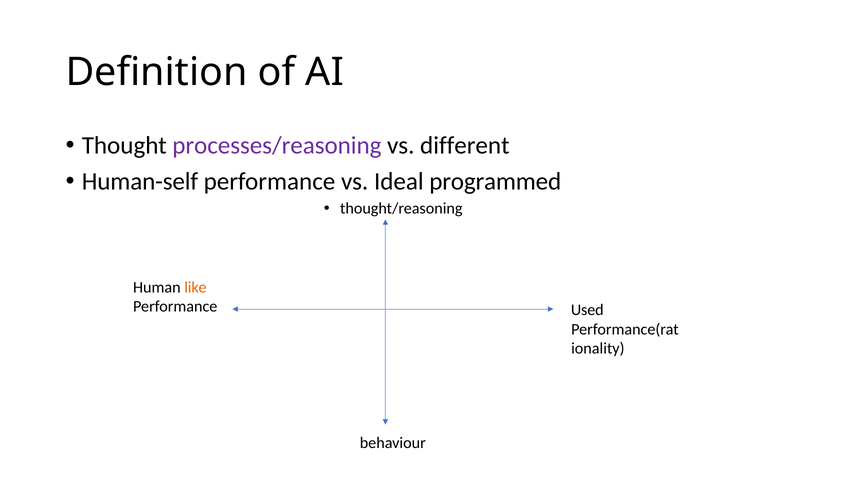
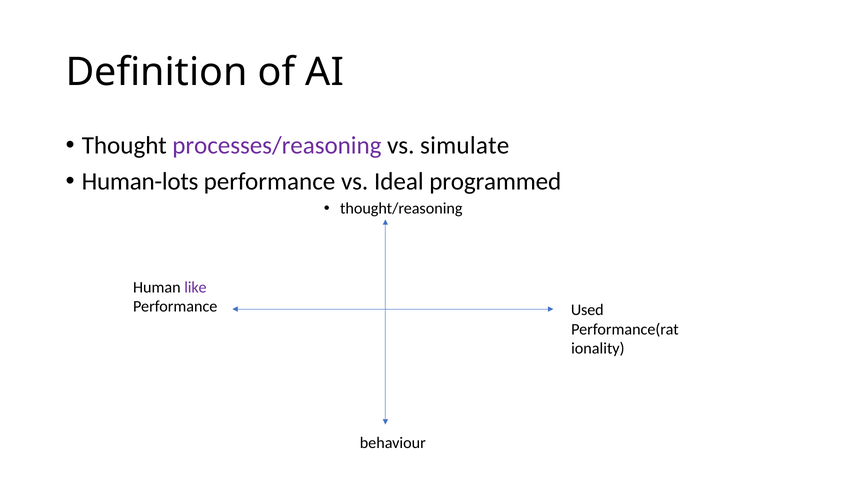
different: different -> simulate
Human-self: Human-self -> Human-lots
like colour: orange -> purple
